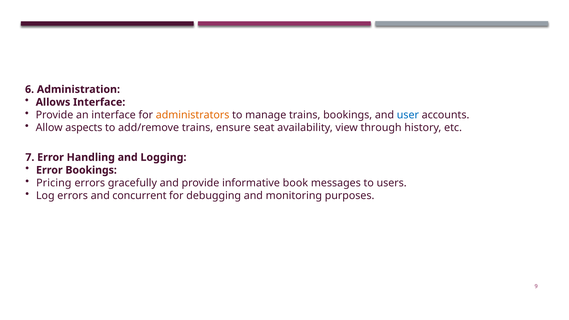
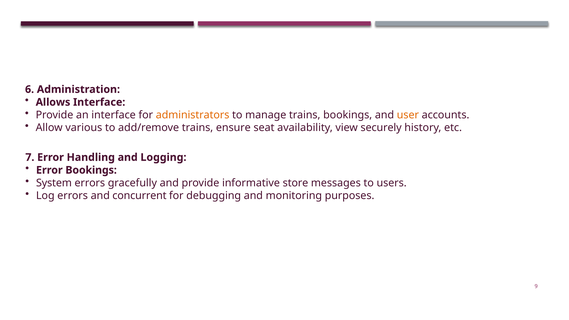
user colour: blue -> orange
aspects: aspects -> various
through: through -> securely
Pricing: Pricing -> System
book: book -> store
